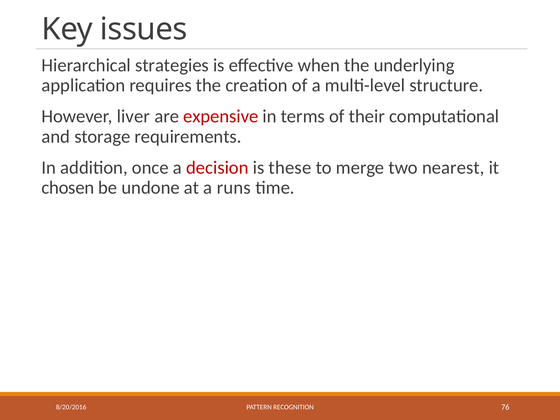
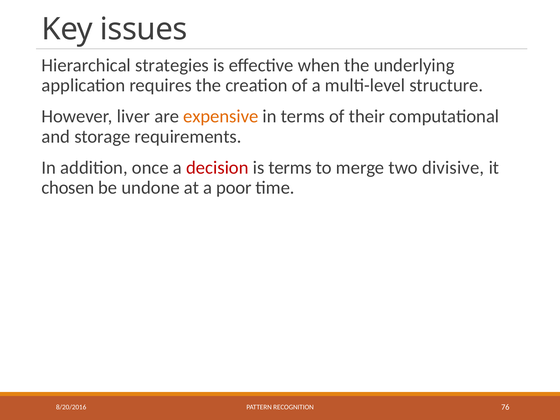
expensive colour: red -> orange
is these: these -> terms
nearest: nearest -> divisive
runs: runs -> poor
